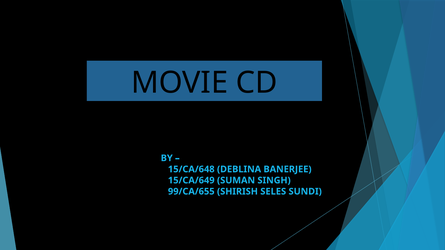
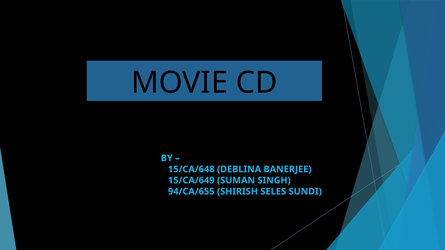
99/CA/655: 99/CA/655 -> 94/CA/655
